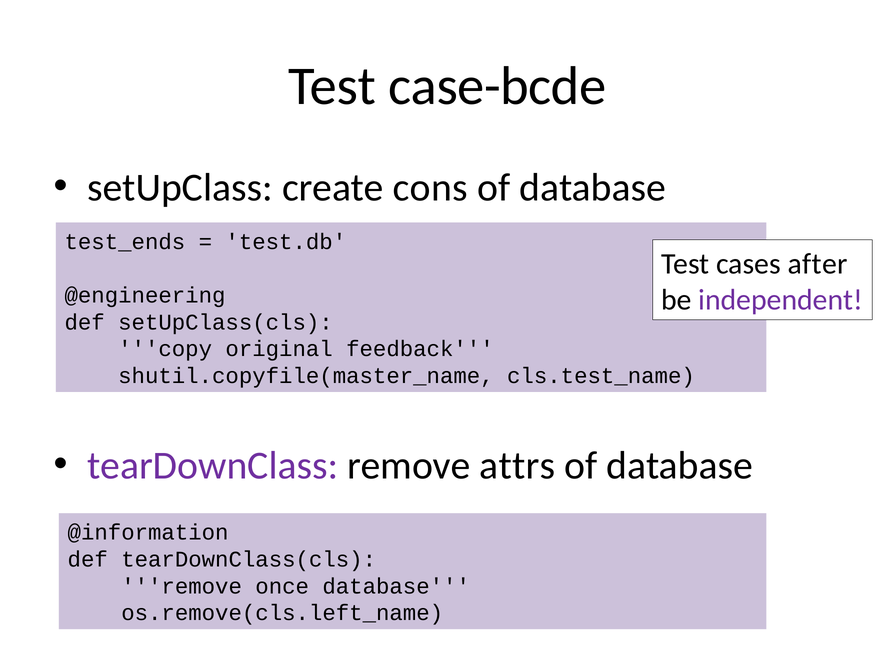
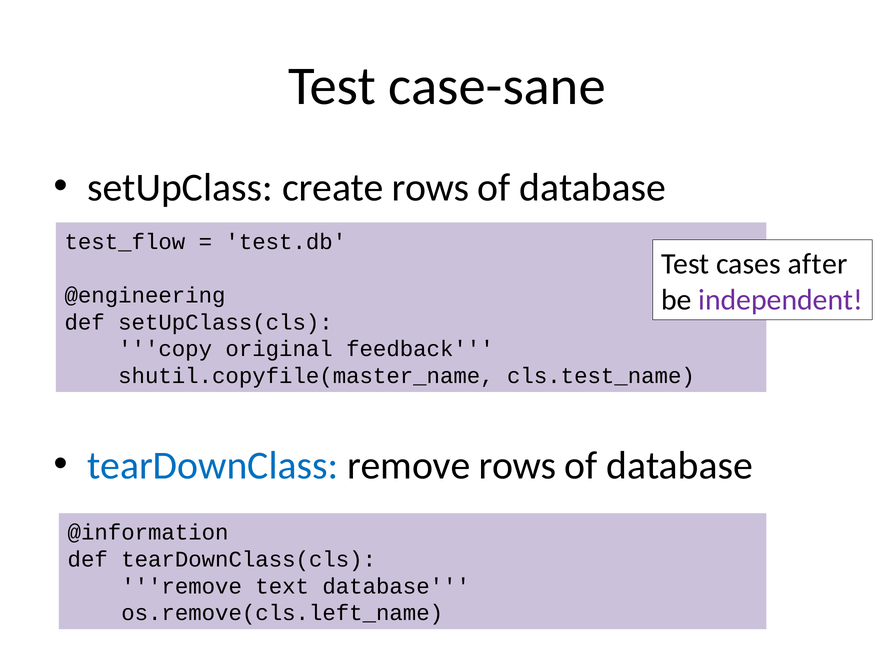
case-bcde: case-bcde -> case-sane
create cons: cons -> rows
test_ends: test_ends -> test_flow
tearDownClass colour: purple -> blue
remove attrs: attrs -> rows
once: once -> text
